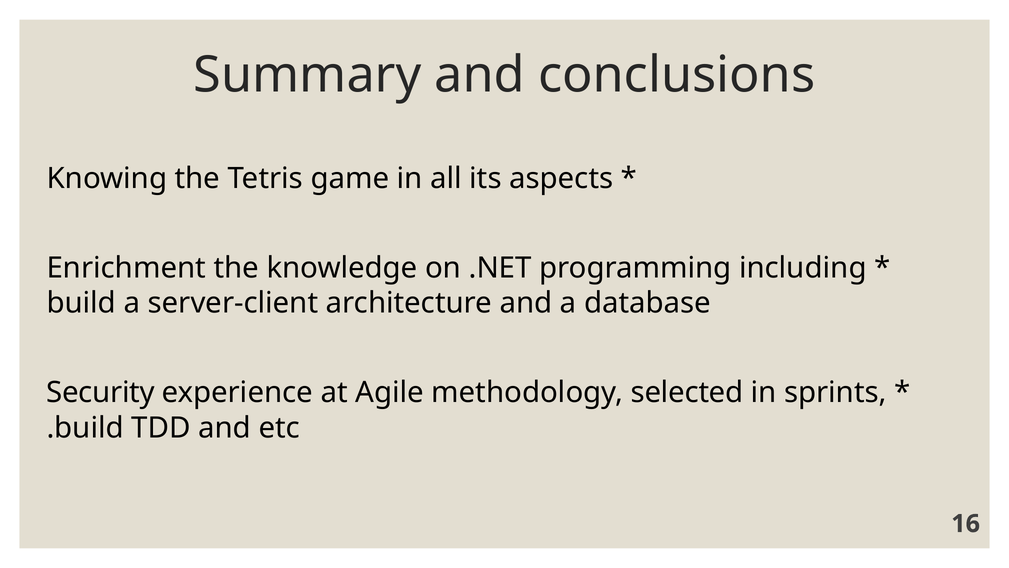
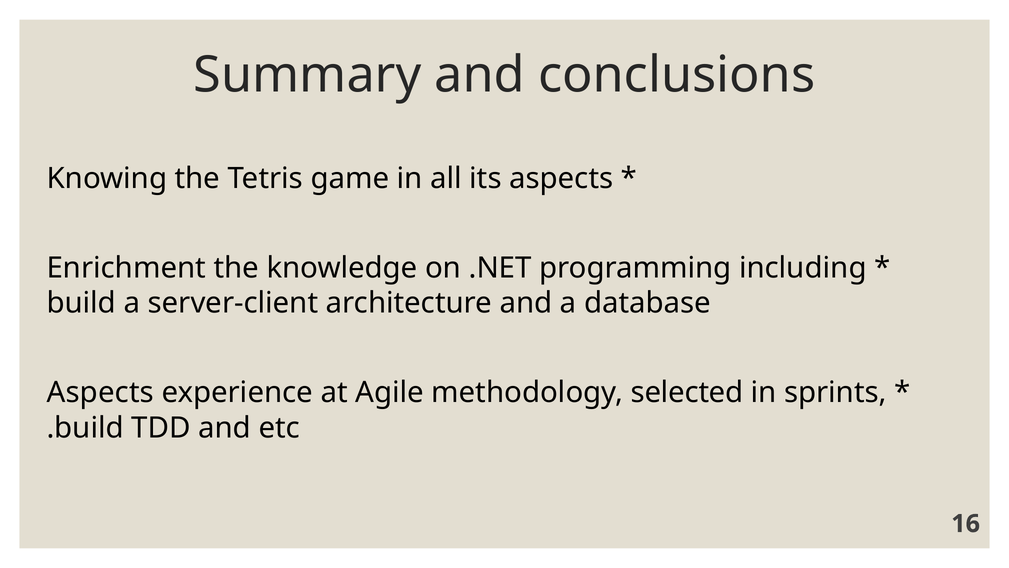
Security at (101, 392): Security -> Aspects
